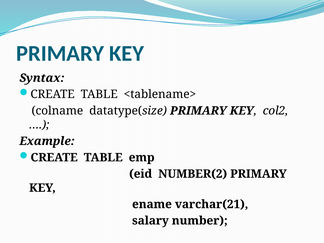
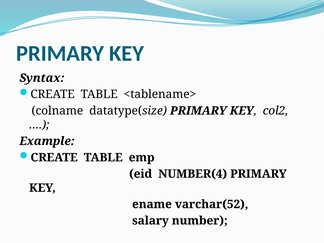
NUMBER(2: NUMBER(2 -> NUMBER(4
varchar(21: varchar(21 -> varchar(52
